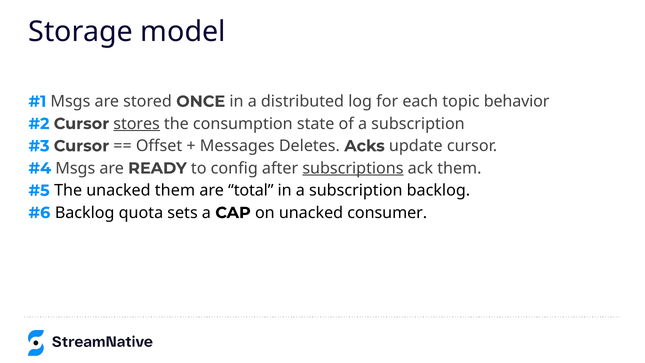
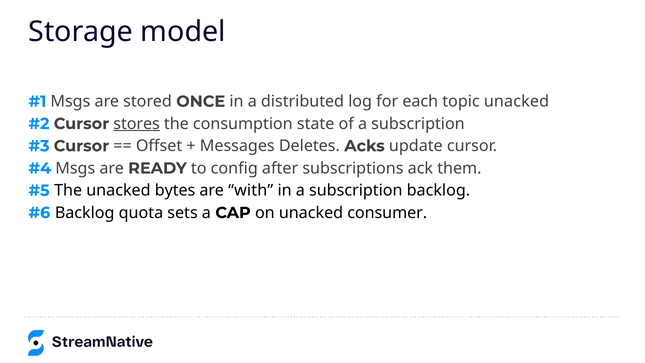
topic behavior: behavior -> unacked
subscriptions underline: present -> none
unacked them: them -> bytes
total: total -> with
